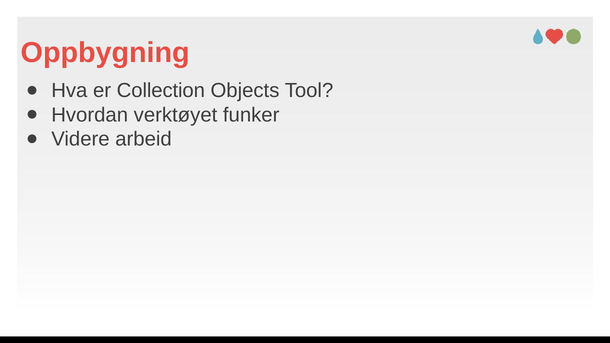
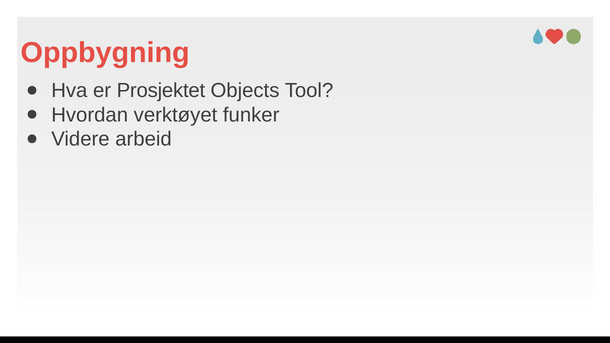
Collection: Collection -> Prosjektet
